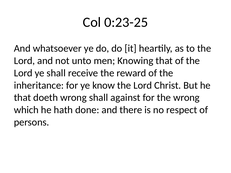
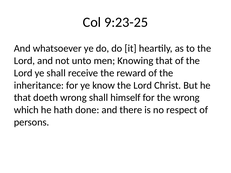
0:23-25: 0:23-25 -> 9:23-25
against: against -> himself
